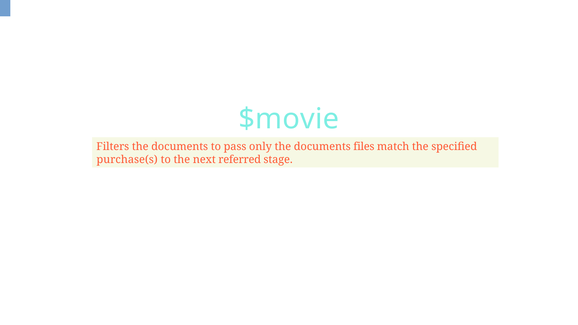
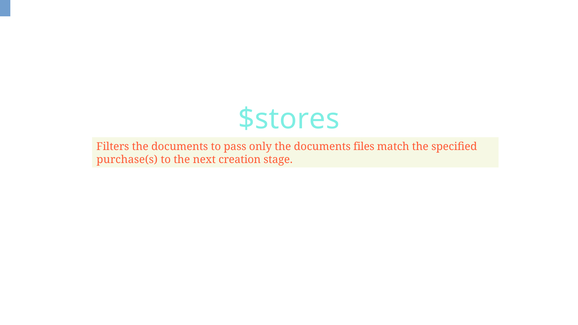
$movie: $movie -> $stores
referred: referred -> creation
